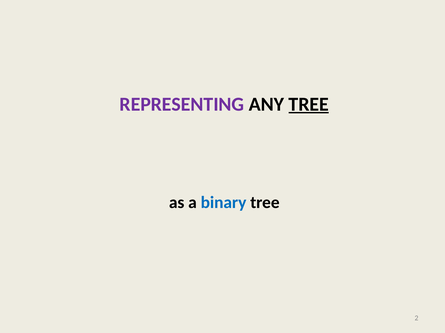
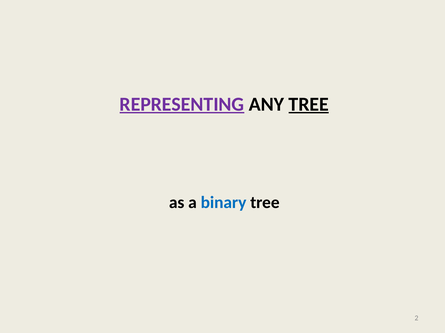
REPRESENTING underline: none -> present
